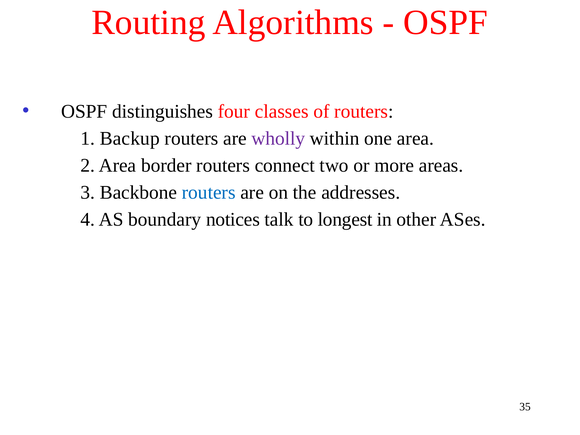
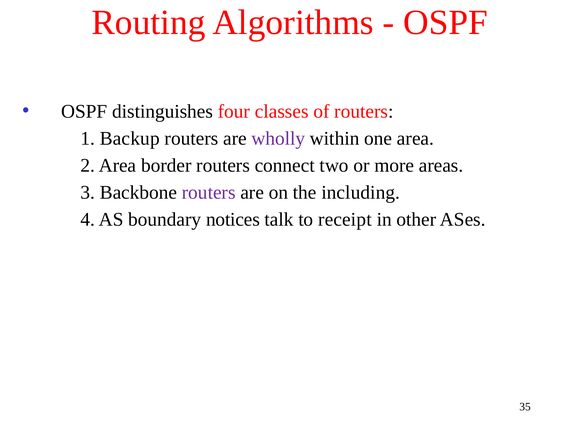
routers at (209, 193) colour: blue -> purple
addresses: addresses -> including
longest: longest -> receipt
